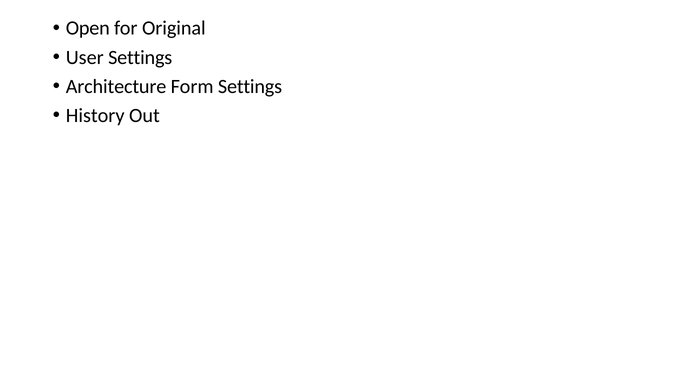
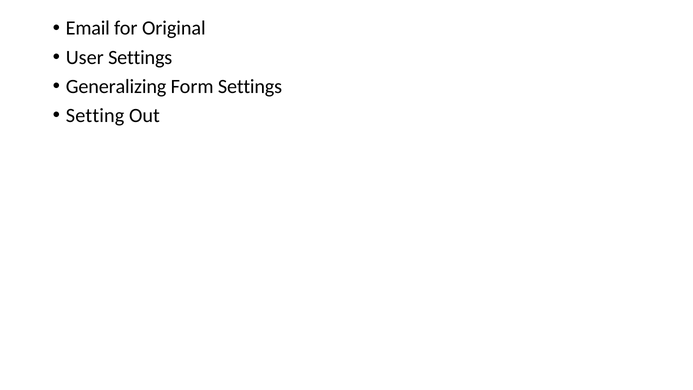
Open: Open -> Email
Architecture: Architecture -> Generalizing
History: History -> Setting
